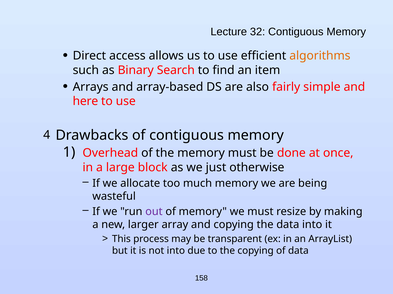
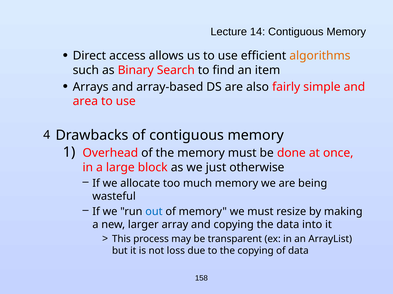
32: 32 -> 14
here: here -> area
out colour: purple -> blue
not into: into -> loss
